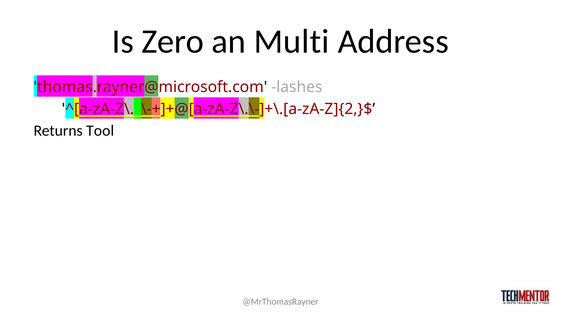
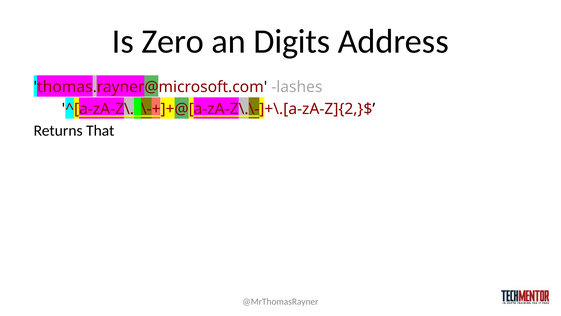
Multi: Multi -> Digits
Tool: Tool -> That
